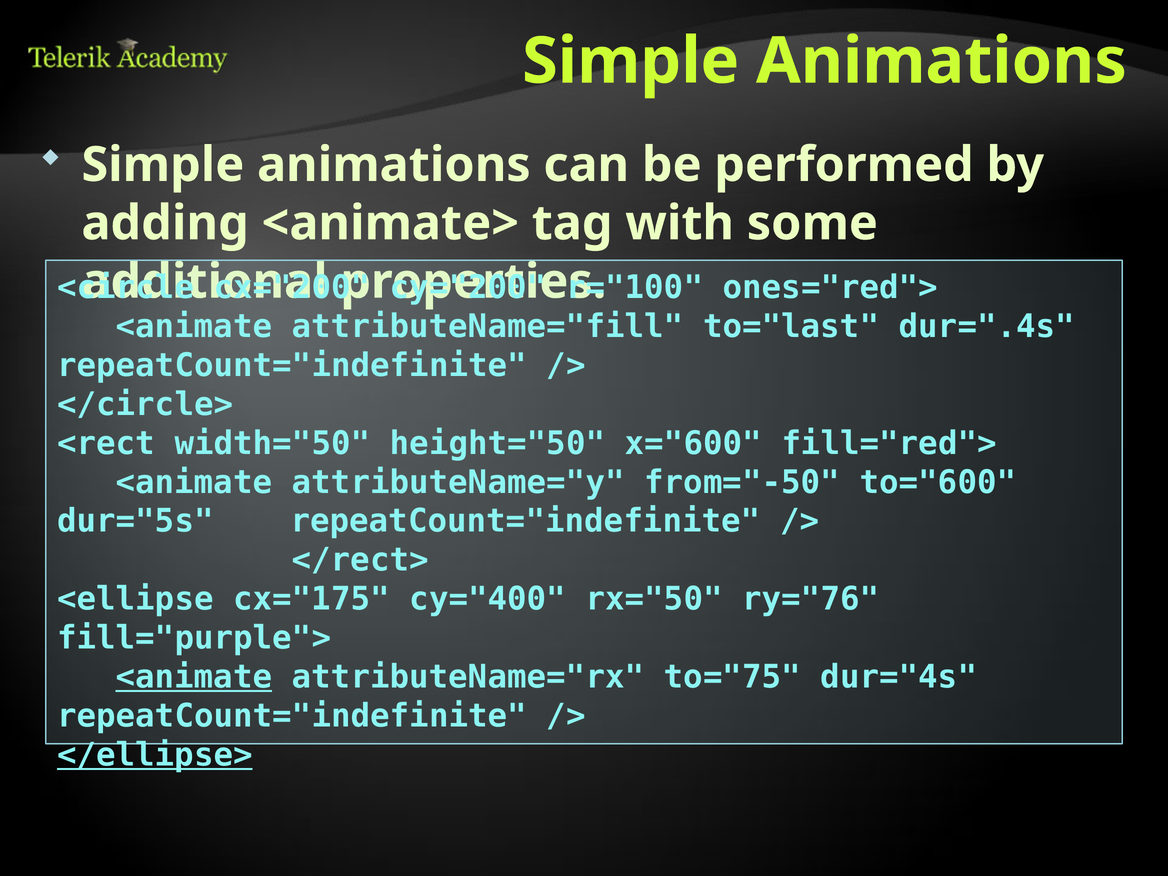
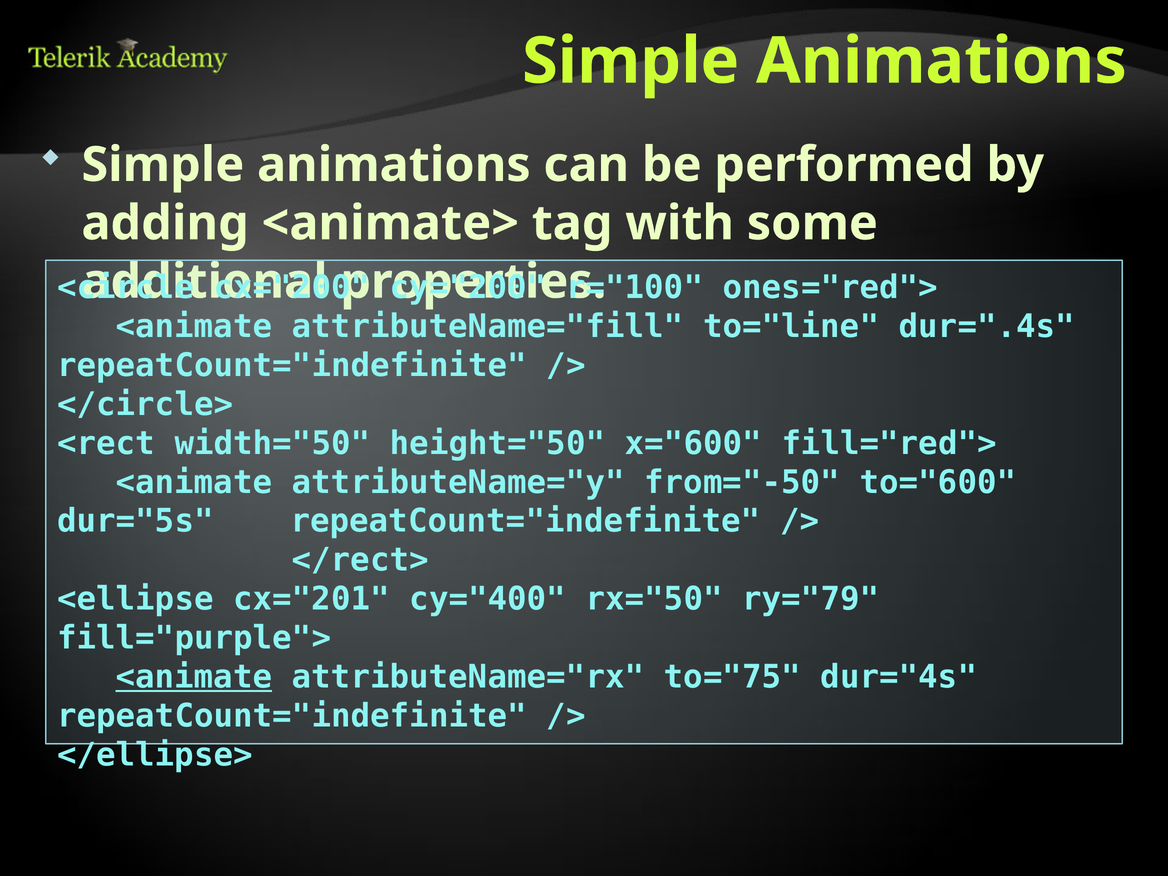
to="last: to="last -> to="line
cx="175: cx="175 -> cx="201
ry="76: ry="76 -> ry="79
</ellipse> underline: present -> none
